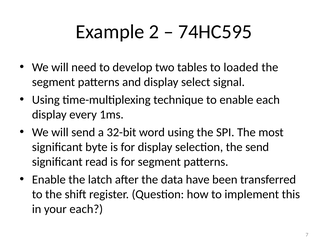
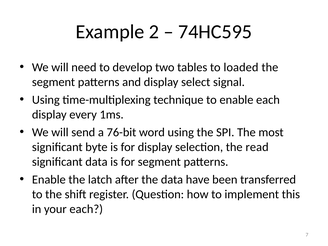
32-bit: 32-bit -> 76-bit
the send: send -> read
significant read: read -> data
